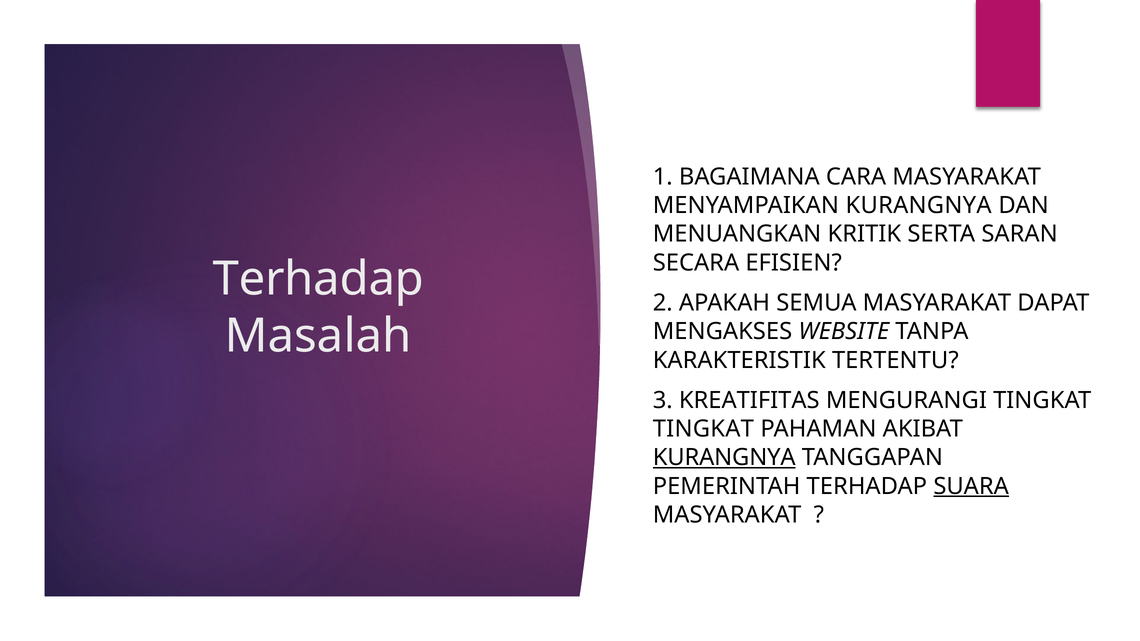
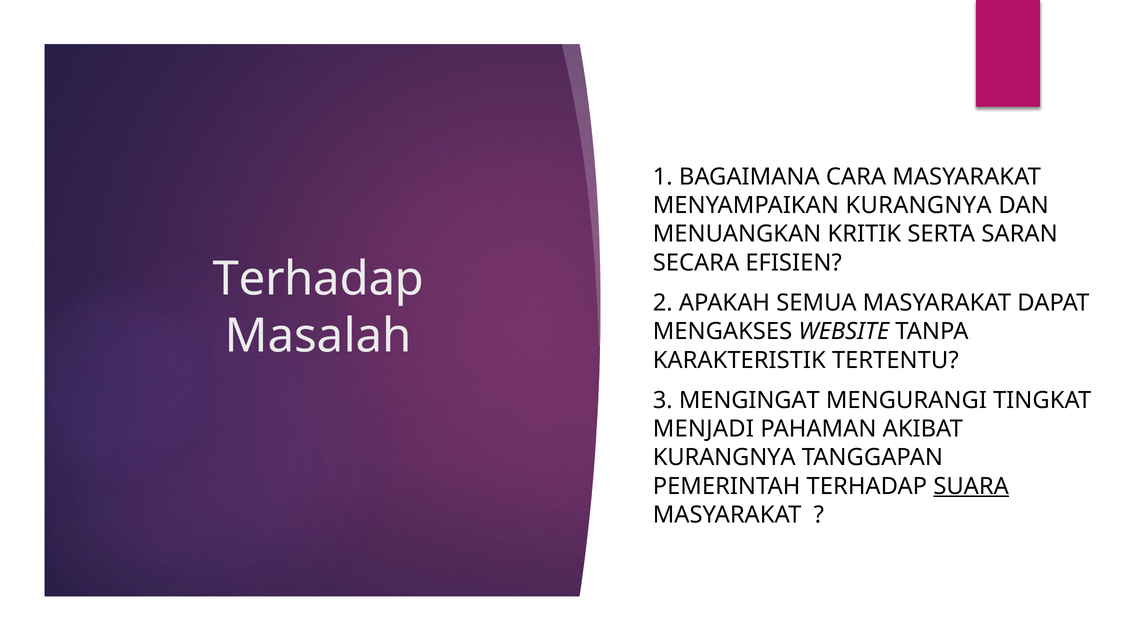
KREATIFITAS: KREATIFITAS -> MENGINGAT
TINGKAT at (703, 429): TINGKAT -> MENJADI
KURANGNYA at (724, 458) underline: present -> none
